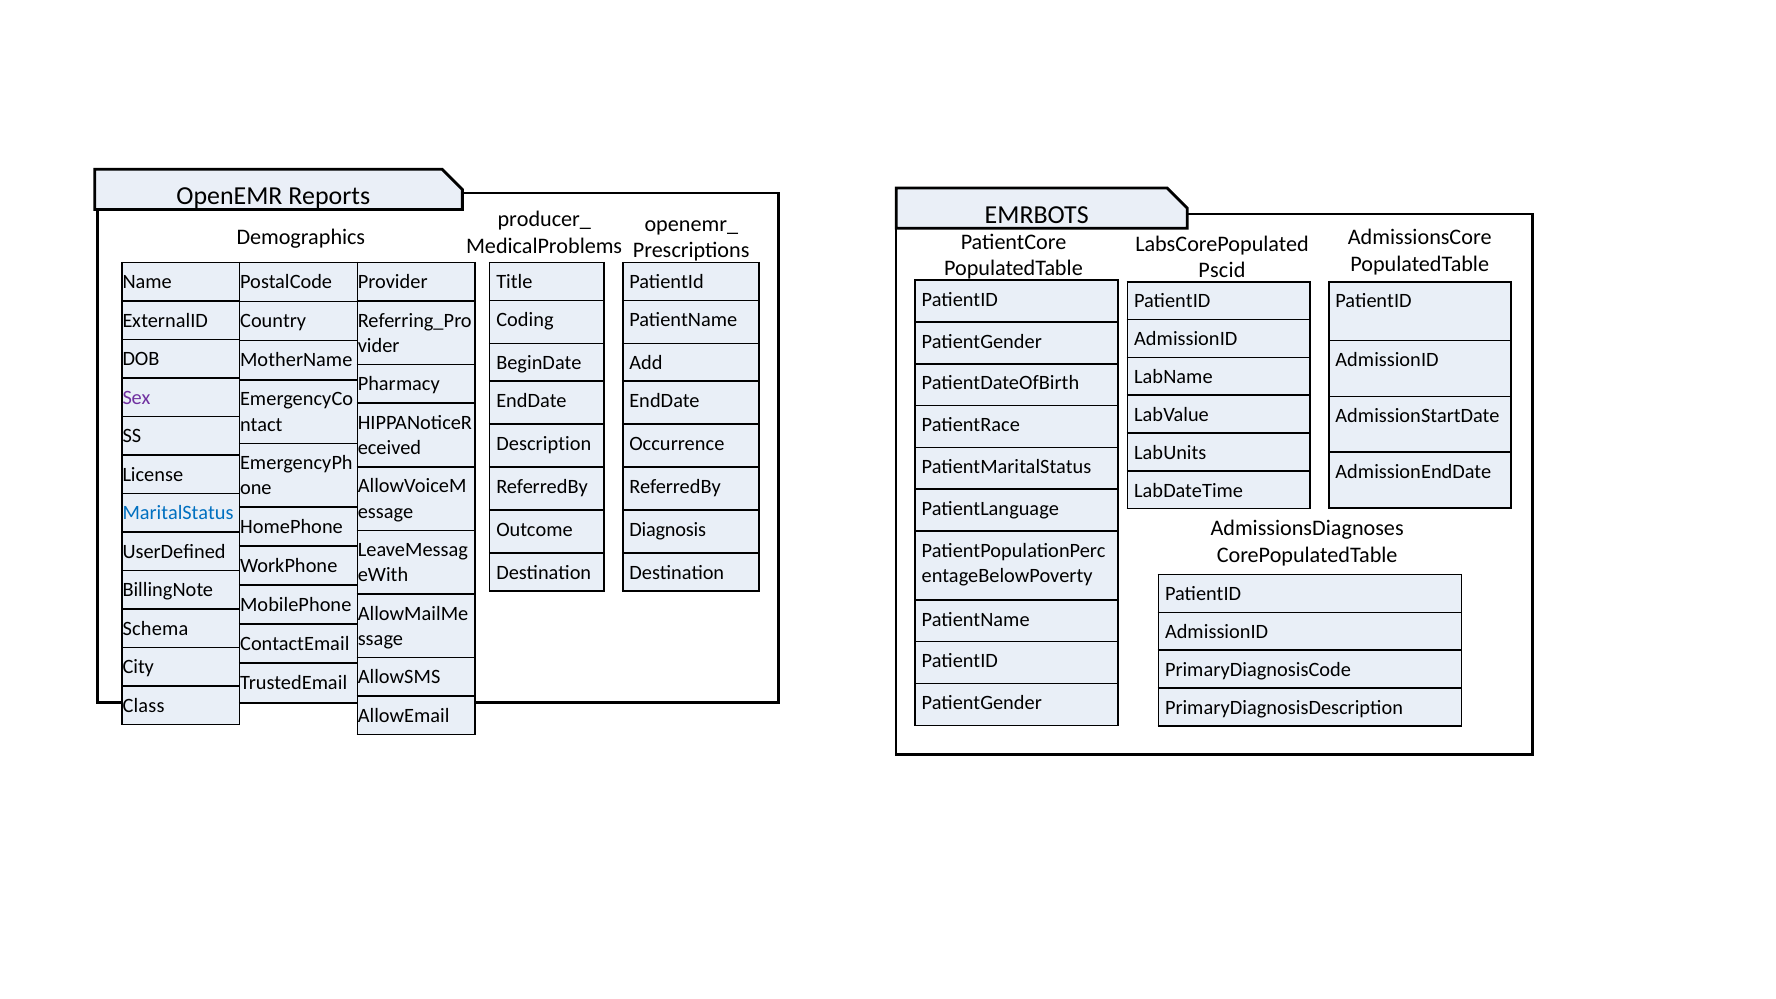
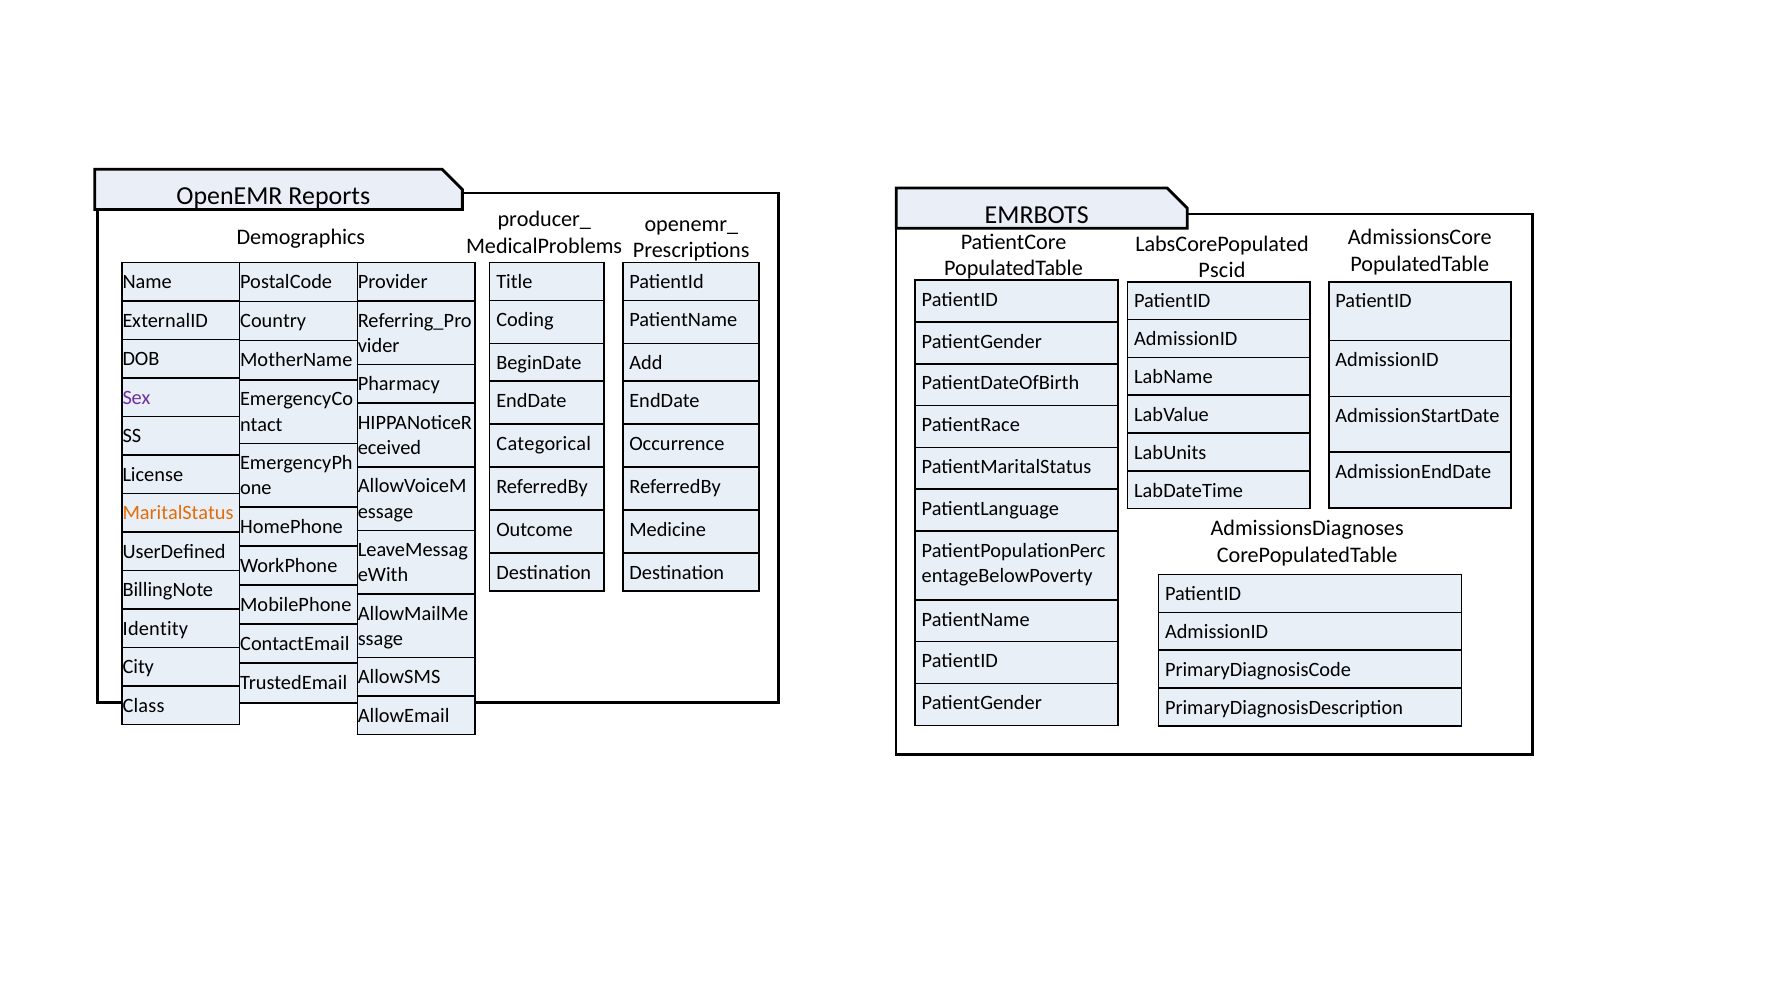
Description: Description -> Categorical
MaritalStatus colour: blue -> orange
Diagnosis: Diagnosis -> Medicine
Schema: Schema -> Identity
